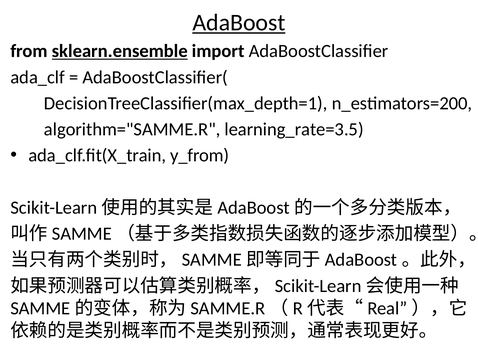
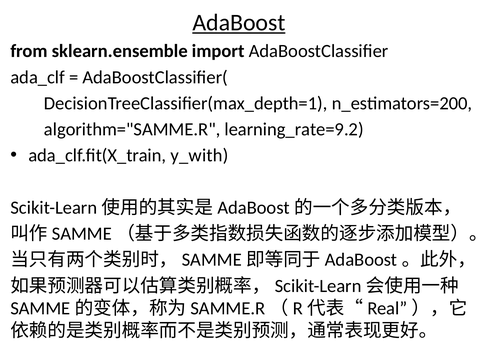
sklearn.ensemble underline: present -> none
learning_rate=3.5: learning_rate=3.5 -> learning_rate=9.2
y_from: y_from -> y_with
